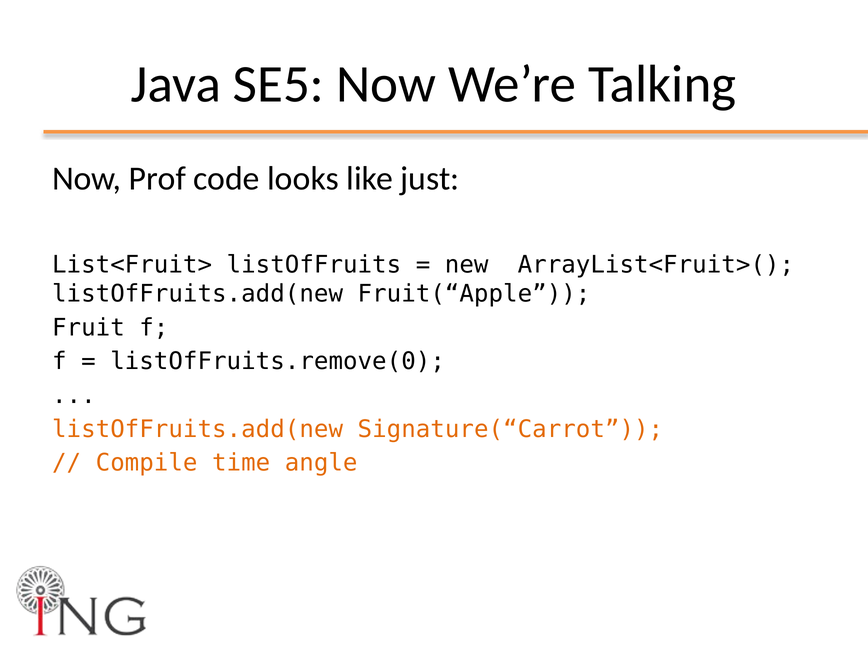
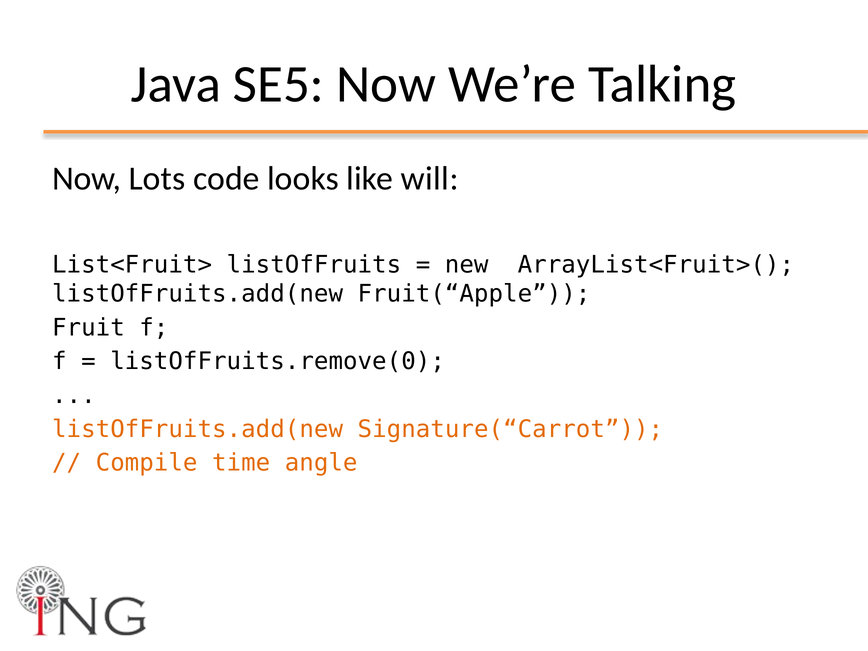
Prof: Prof -> Lots
just: just -> will
